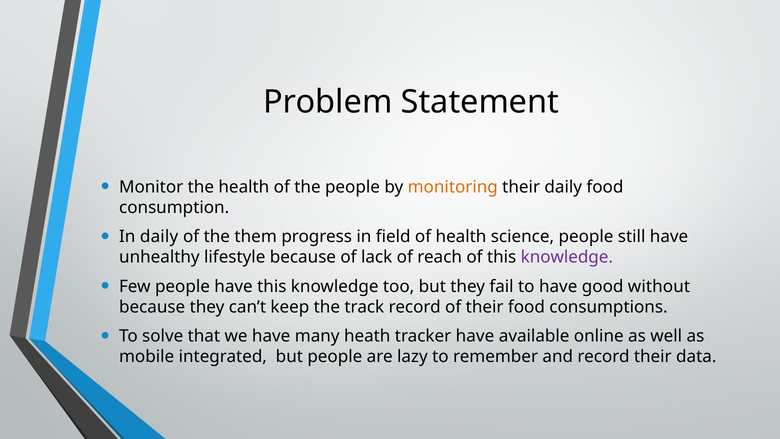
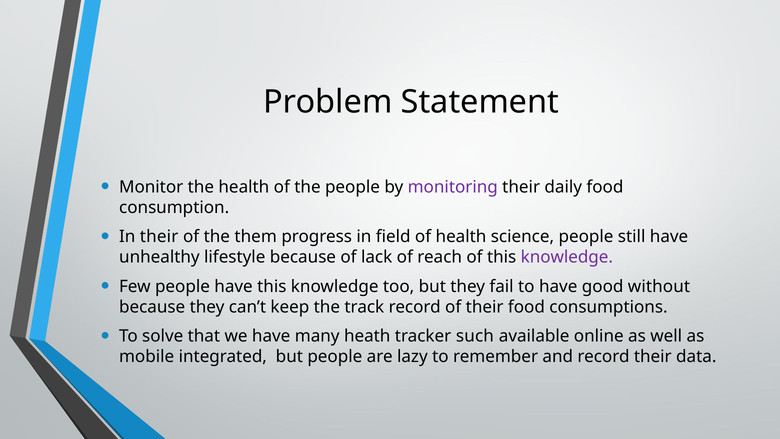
monitoring colour: orange -> purple
In daily: daily -> their
tracker have: have -> such
